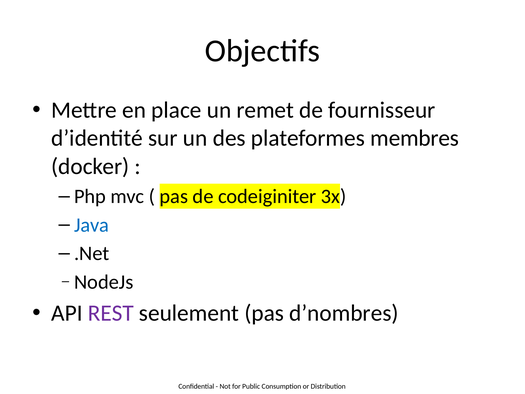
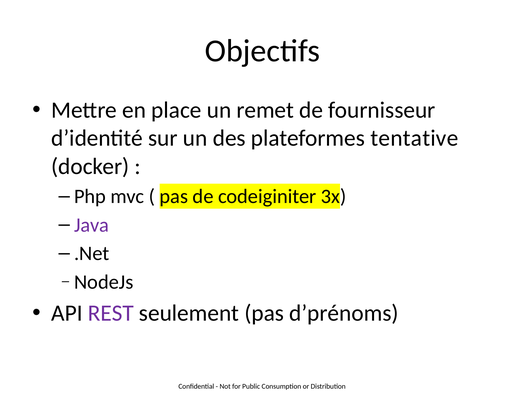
membres: membres -> tentative
Java colour: blue -> purple
d’nombres: d’nombres -> d’prénoms
